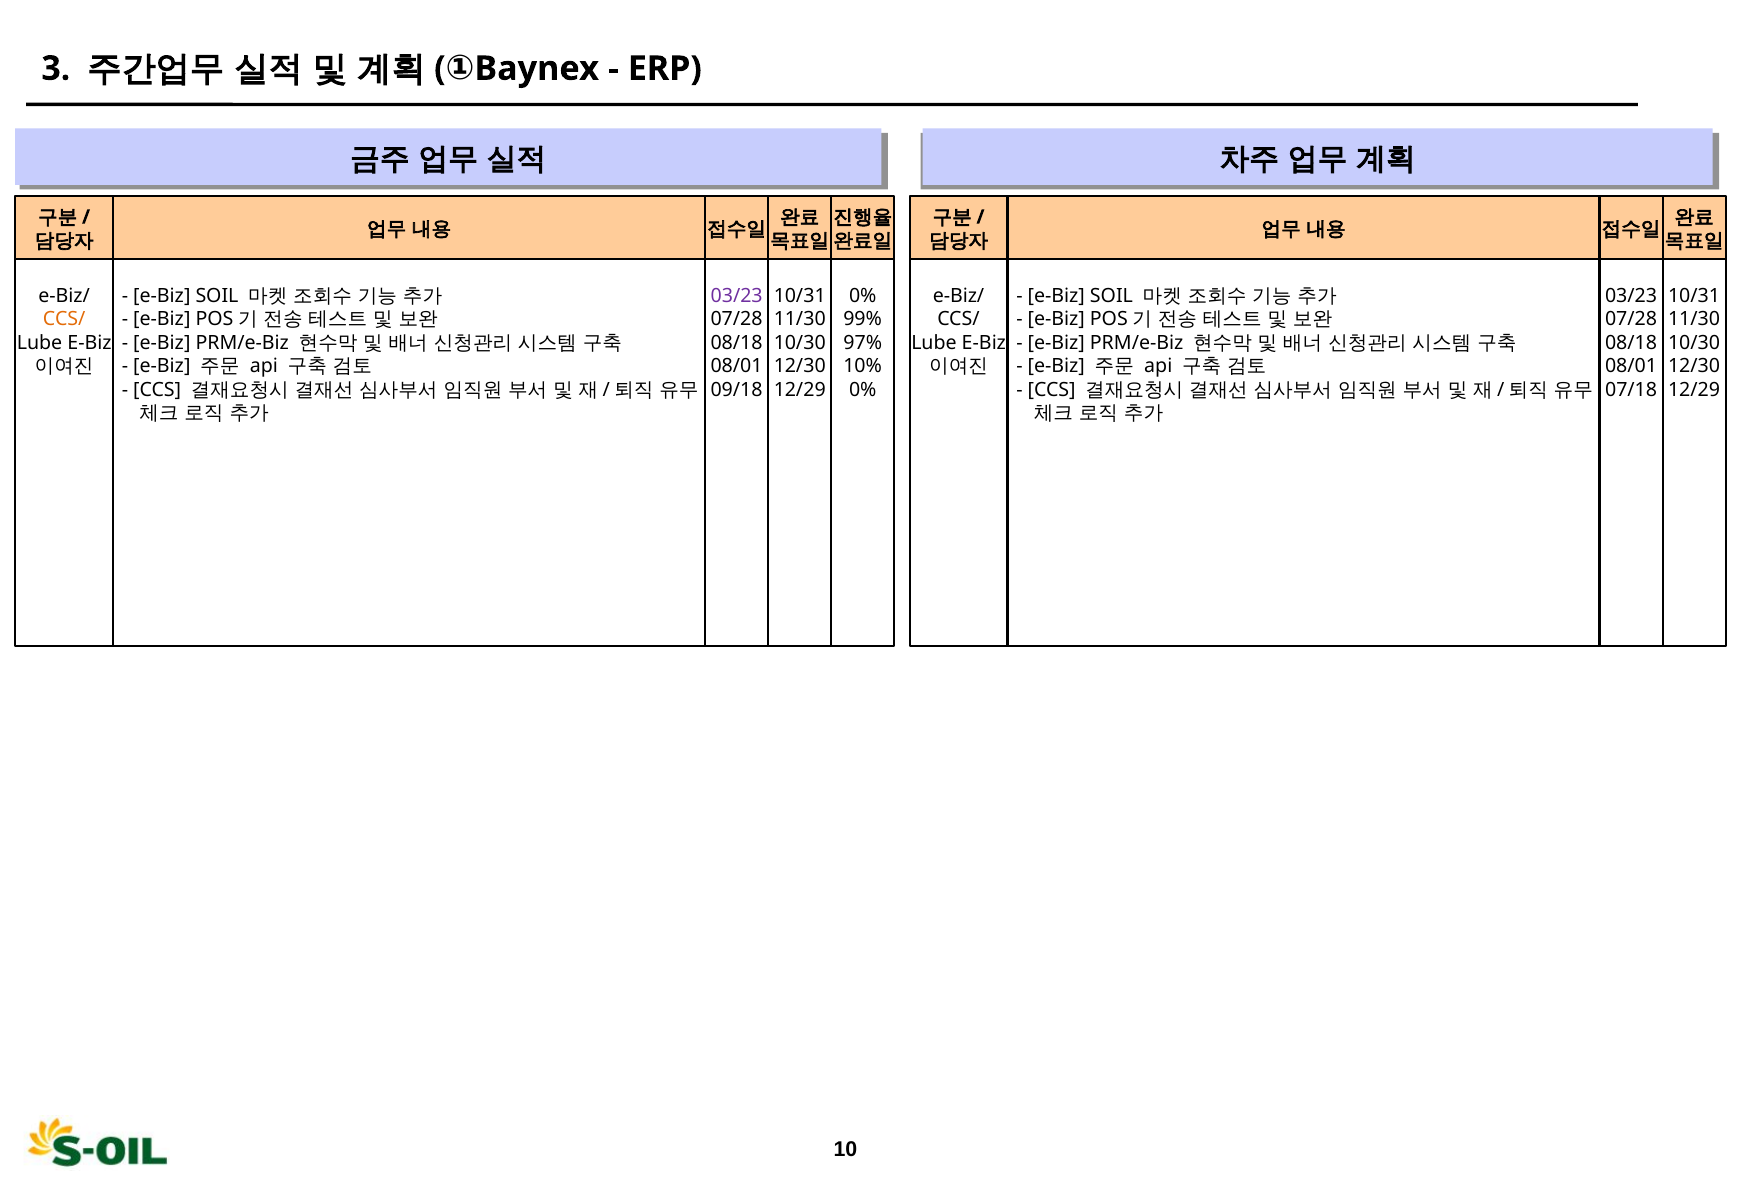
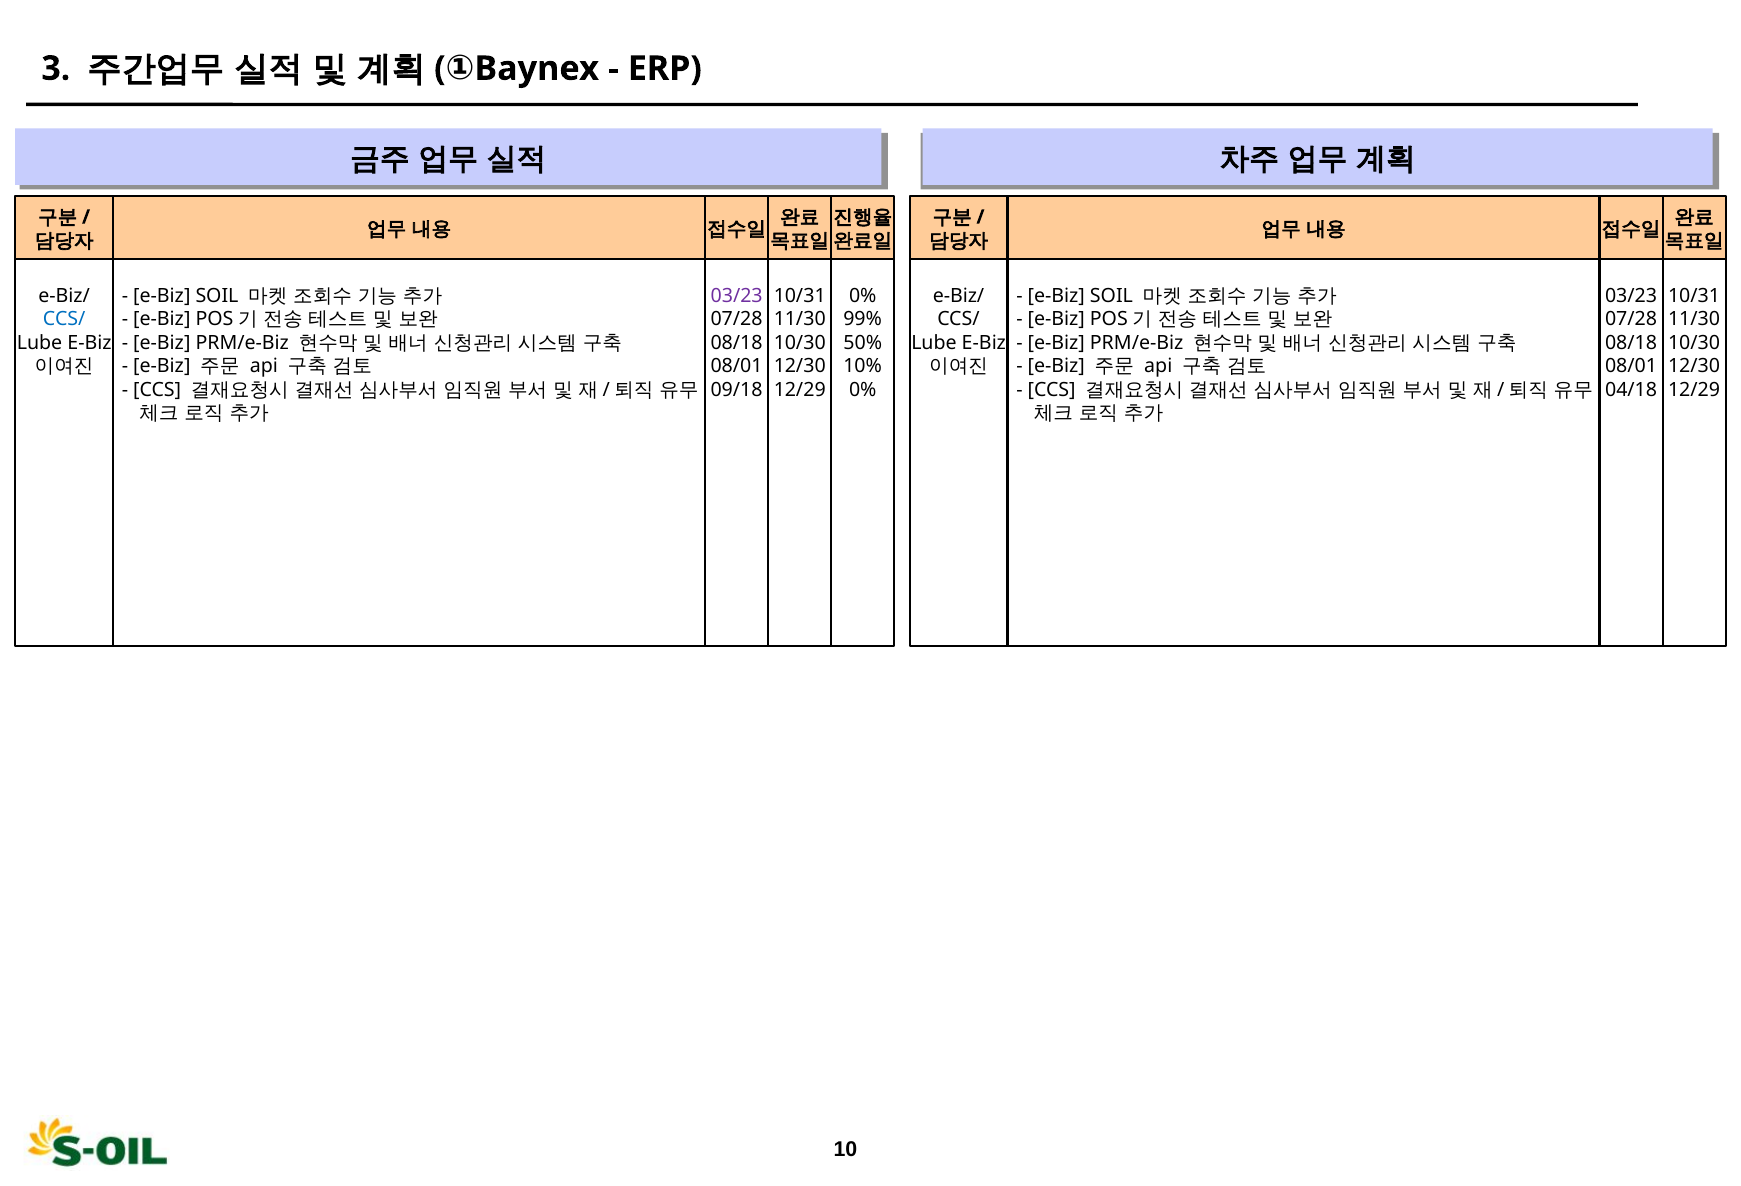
CCS/ at (64, 319) colour: orange -> blue
97%: 97% -> 50%
07/18: 07/18 -> 04/18
